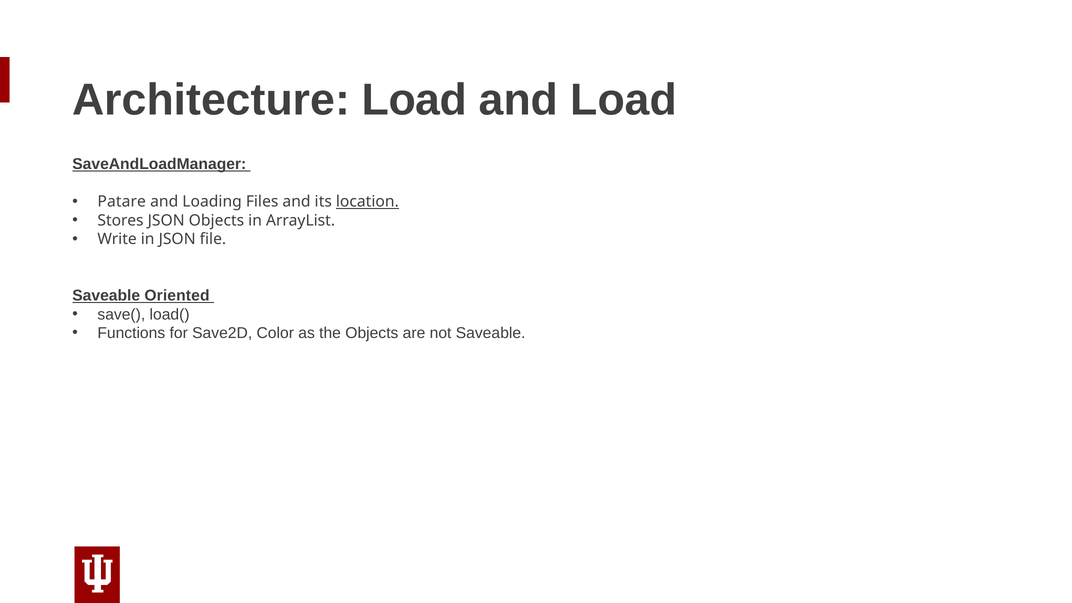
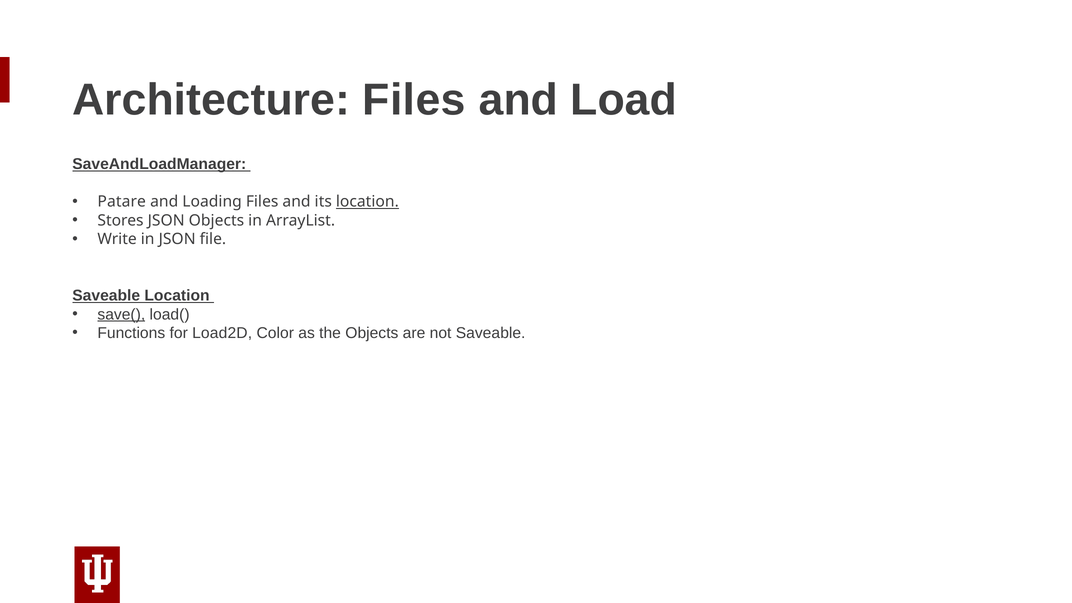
Architecture Load: Load -> Files
Saveable Oriented: Oriented -> Location
save( underline: none -> present
Save2D: Save2D -> Load2D
